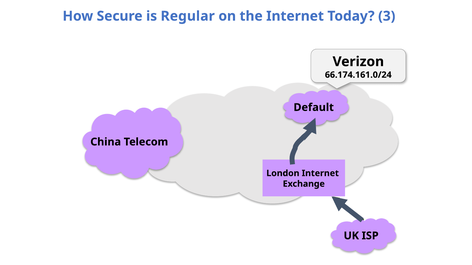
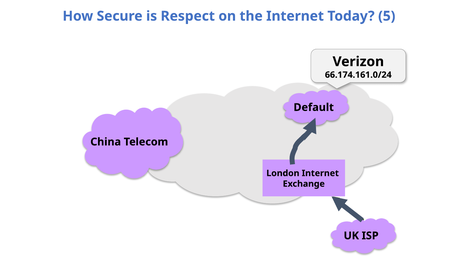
Regular: Regular -> Respect
3: 3 -> 5
